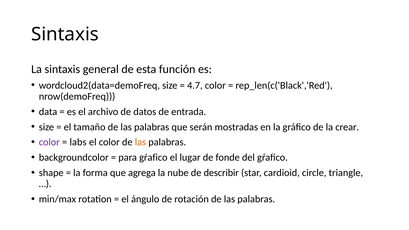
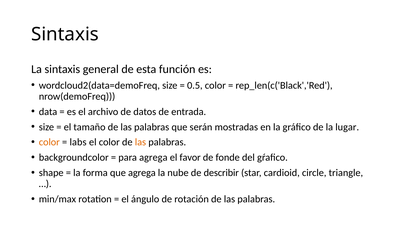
4.7: 4.7 -> 0.5
crear: crear -> lugar
color at (49, 142) colour: purple -> orange
para gŕafico: gŕafico -> agrega
lugar: lugar -> favor
